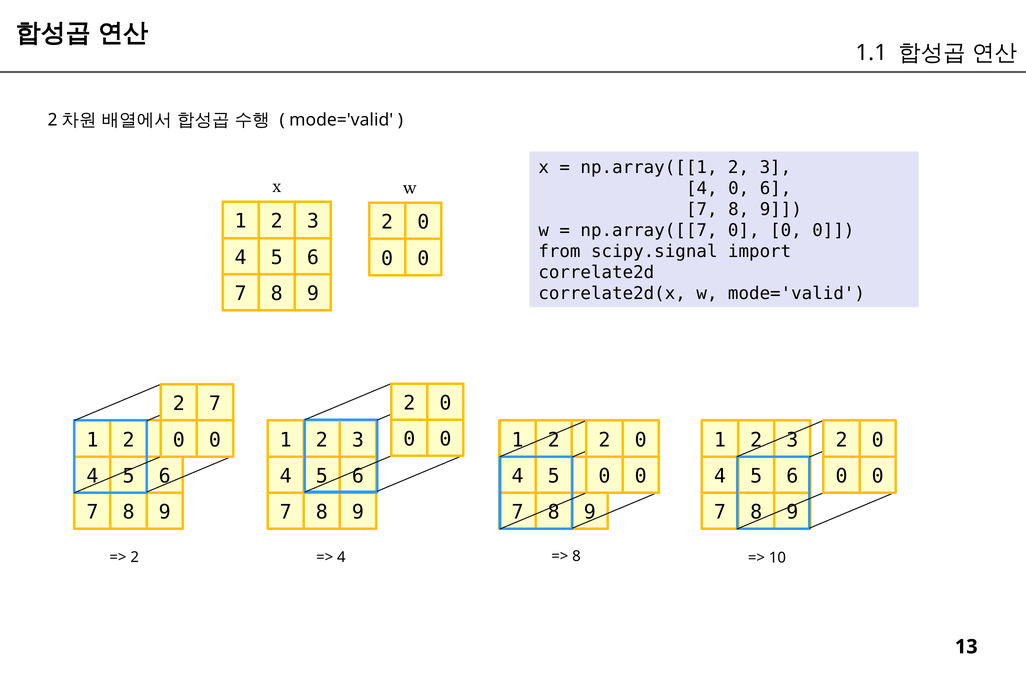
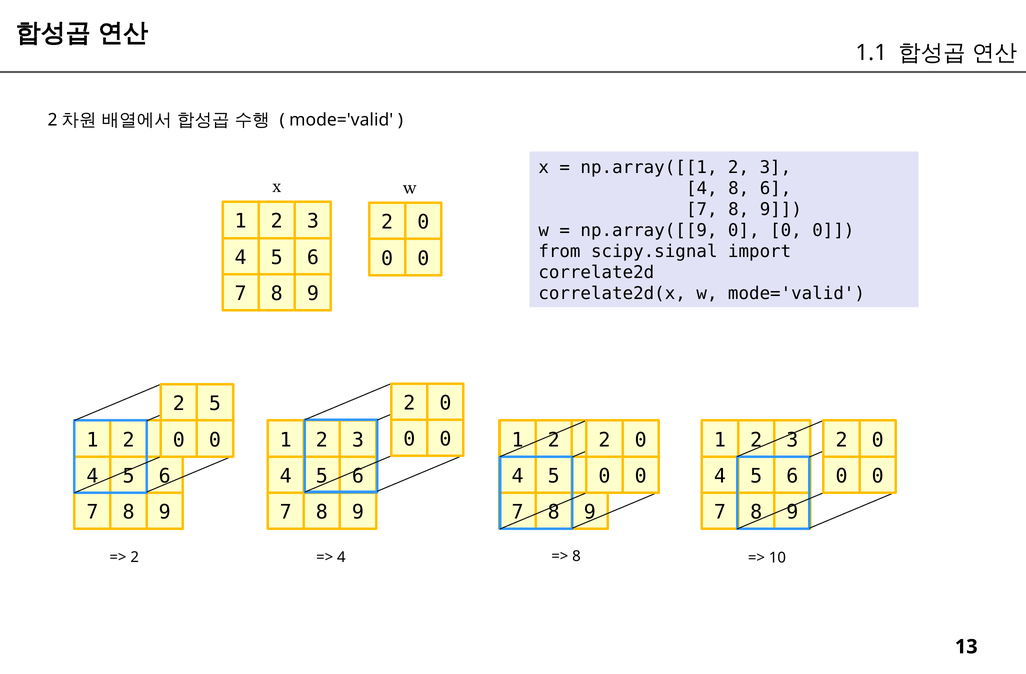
4 0: 0 -> 8
np.array([[7: np.array([[7 -> np.array([[9
2 7: 7 -> 5
